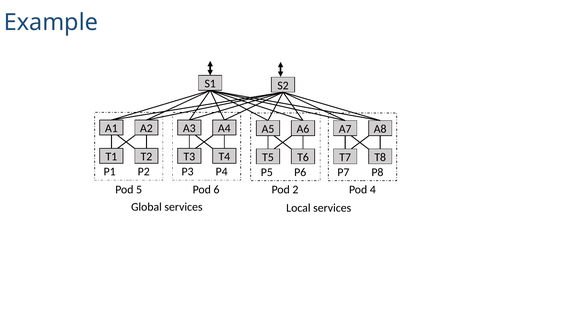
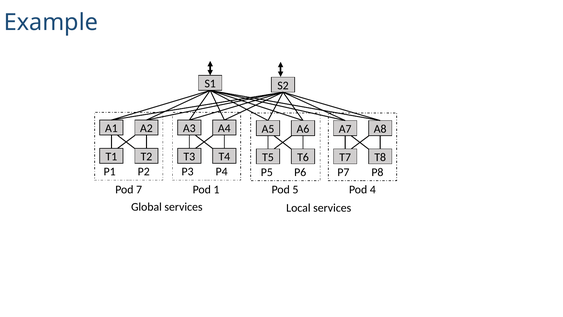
5: 5 -> 7
6: 6 -> 1
2: 2 -> 5
